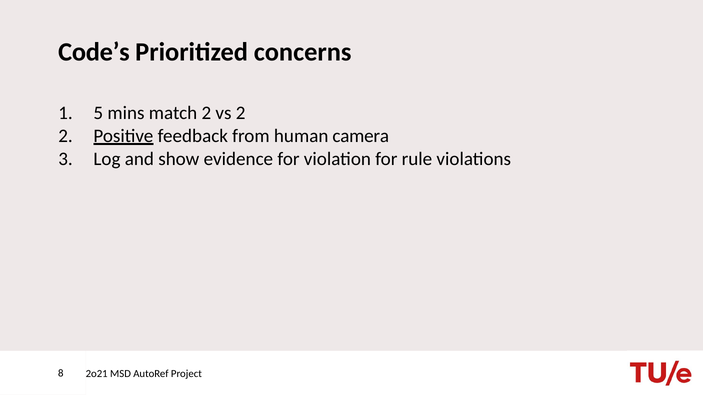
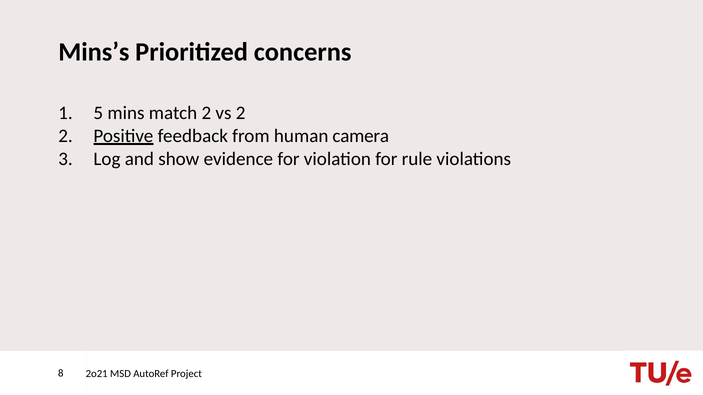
Code’s: Code’s -> Mins’s
